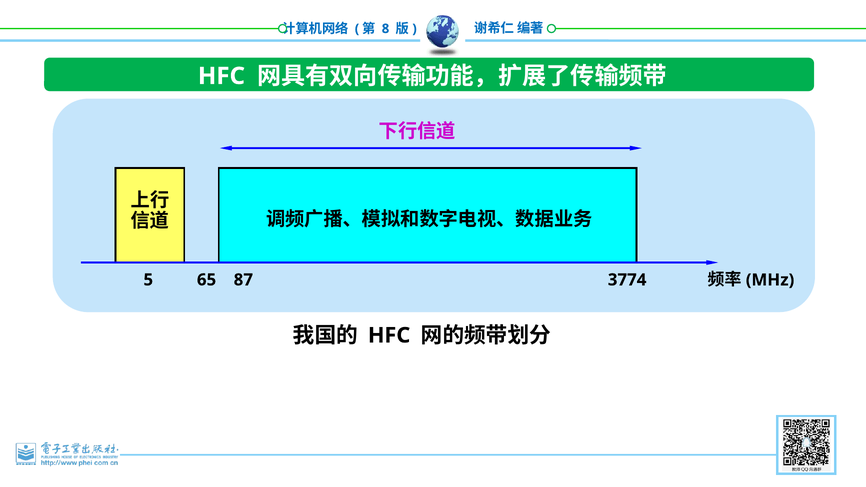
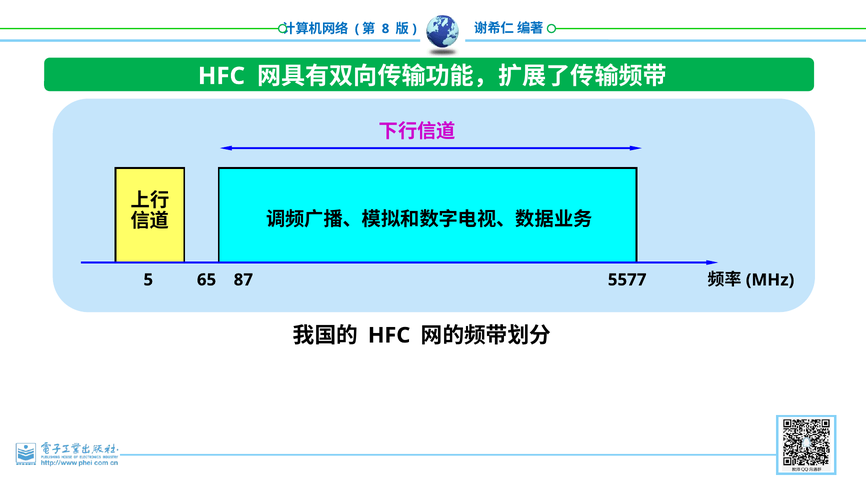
3774: 3774 -> 5577
